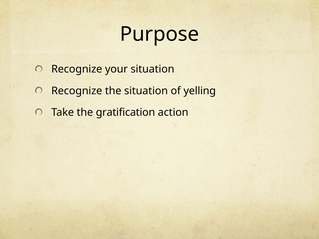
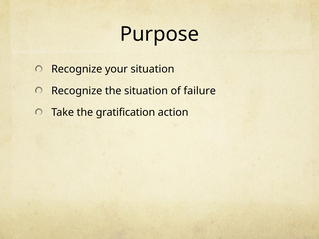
yelling: yelling -> failure
